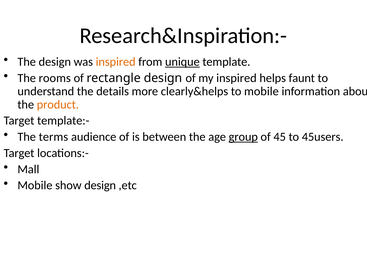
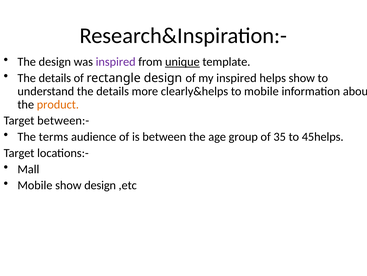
inspired at (116, 62) colour: orange -> purple
rooms at (55, 78): rooms -> details
helps faunt: faunt -> show
template:-: template:- -> between:-
group underline: present -> none
45: 45 -> 35
45users: 45users -> 45helps
